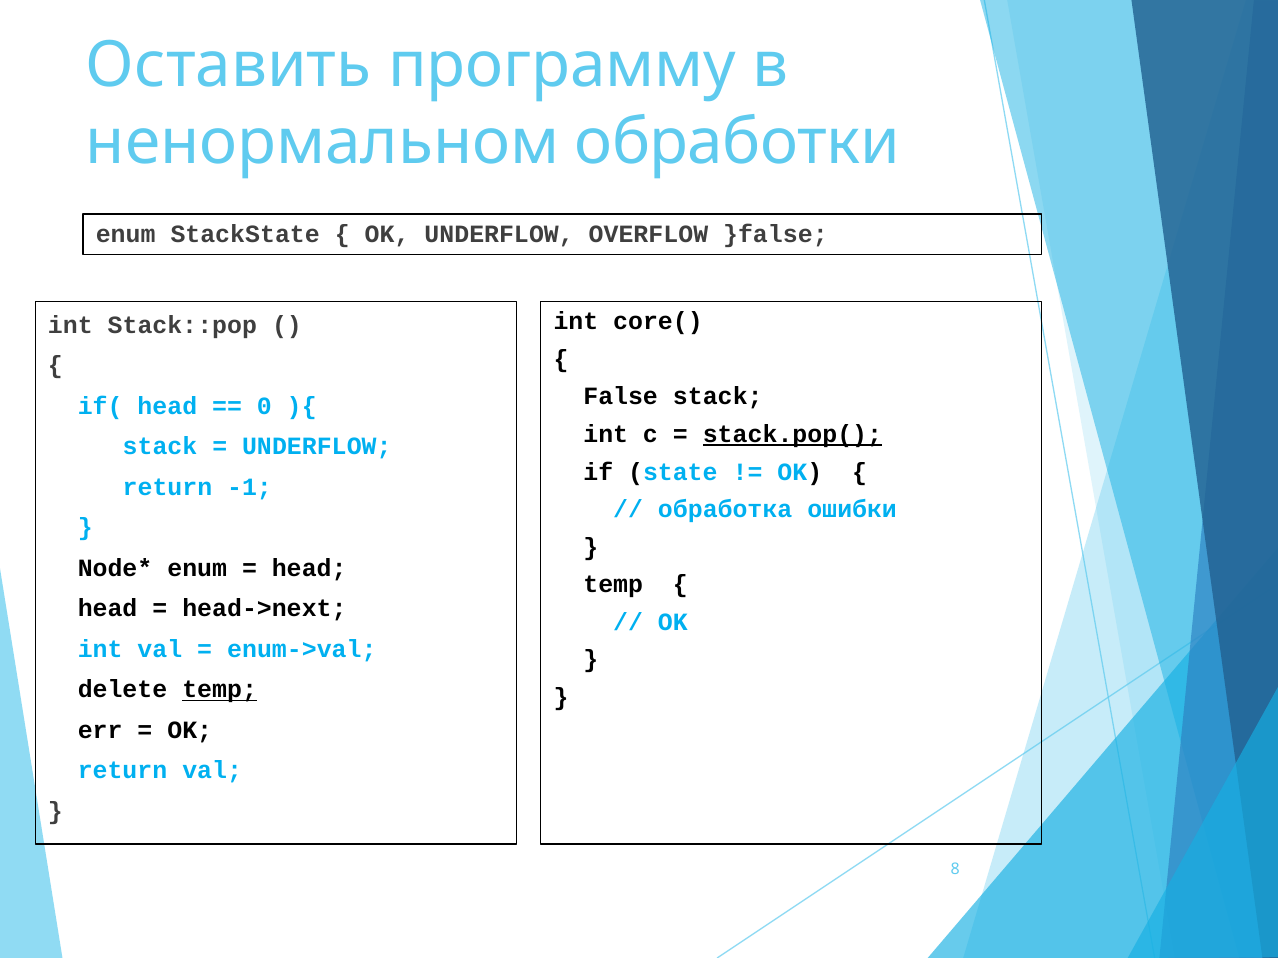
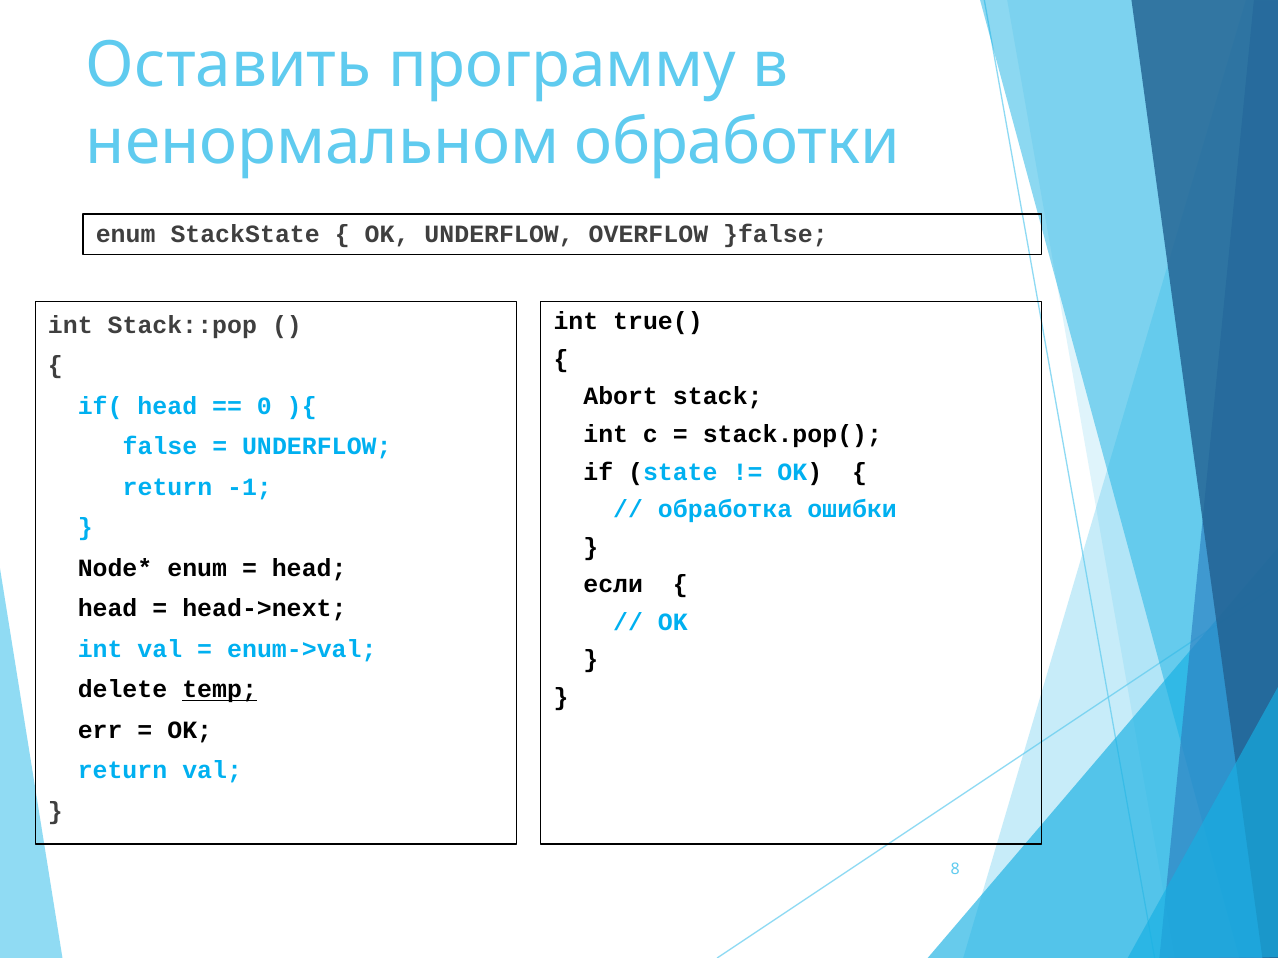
core(: core( -> true(
False: False -> Abort
stack.pop( underline: present -> none
stack at (160, 447): stack -> false
temp at (613, 585): temp -> если
